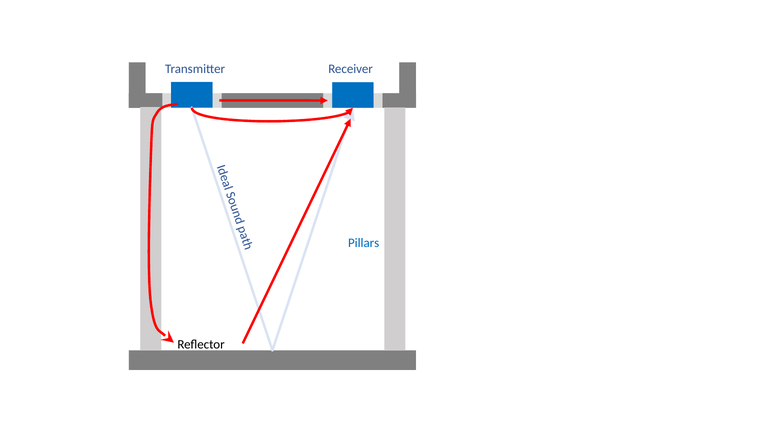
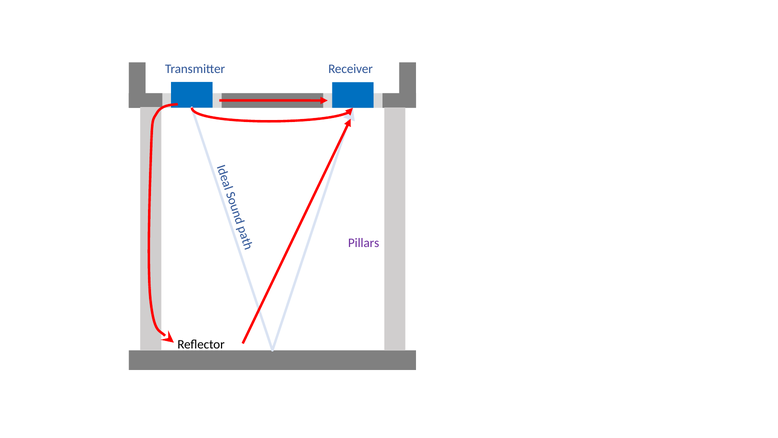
Pillars colour: blue -> purple
